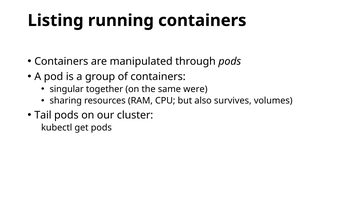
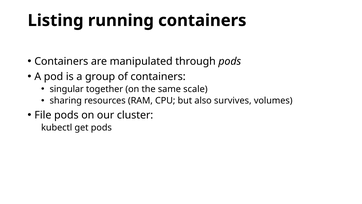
were: were -> scale
Tail: Tail -> File
